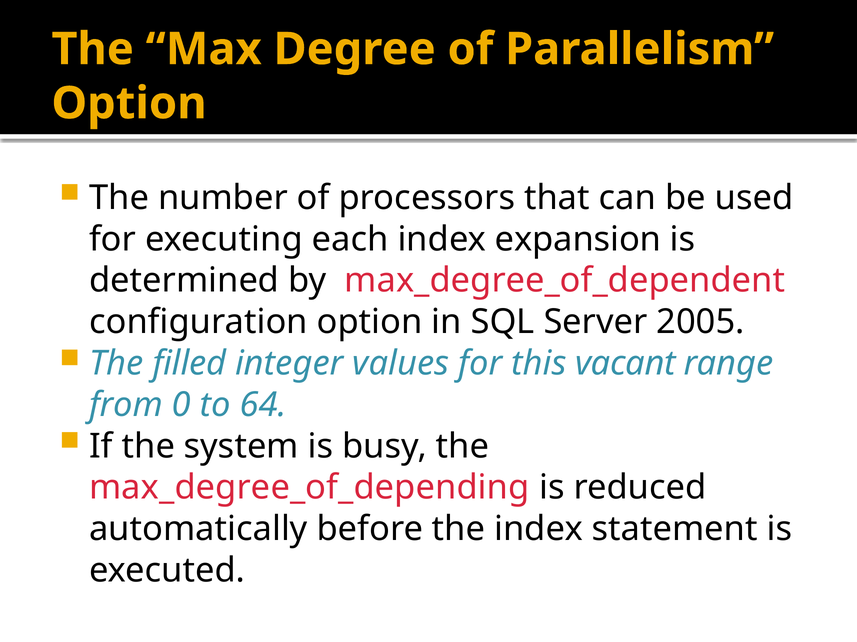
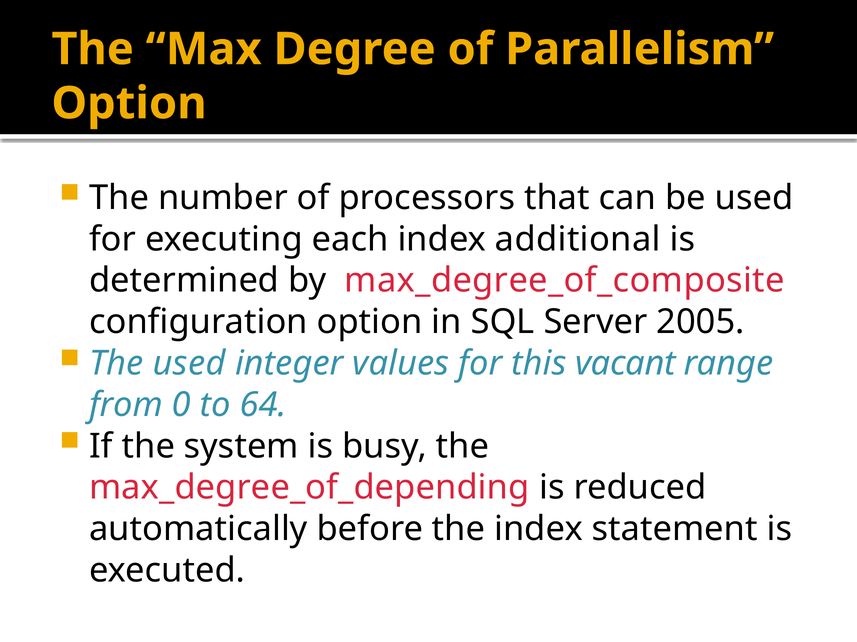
expansion: expansion -> additional
max_degree_of_dependent: max_degree_of_dependent -> max_degree_of_composite
The filled: filled -> used
